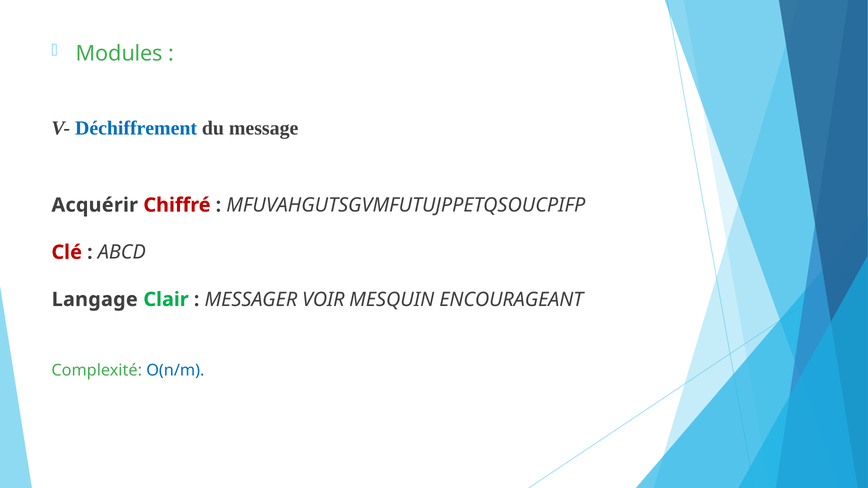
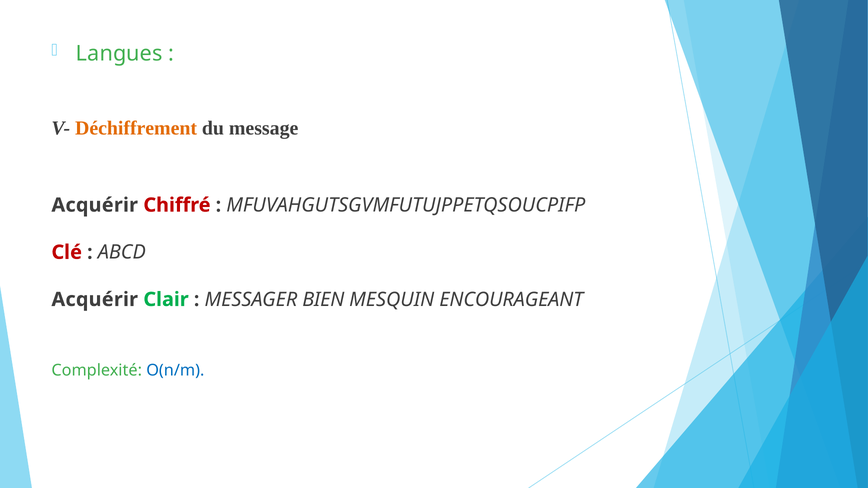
Modules: Modules -> Langues
Déchiffrement colour: blue -> orange
Langage at (95, 300): Langage -> Acquérir
VOIR: VOIR -> BIEN
